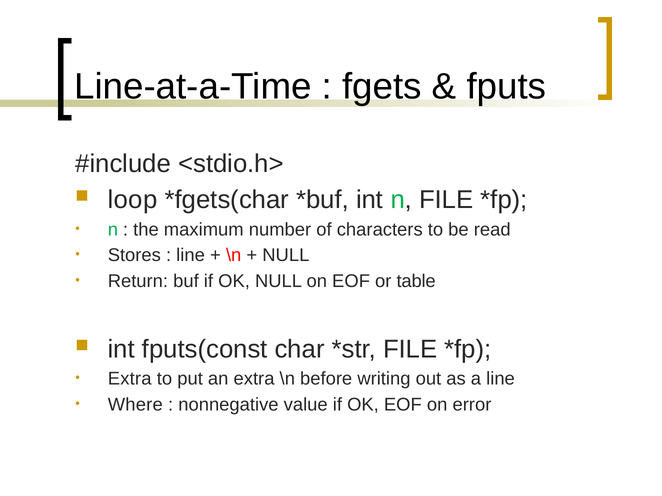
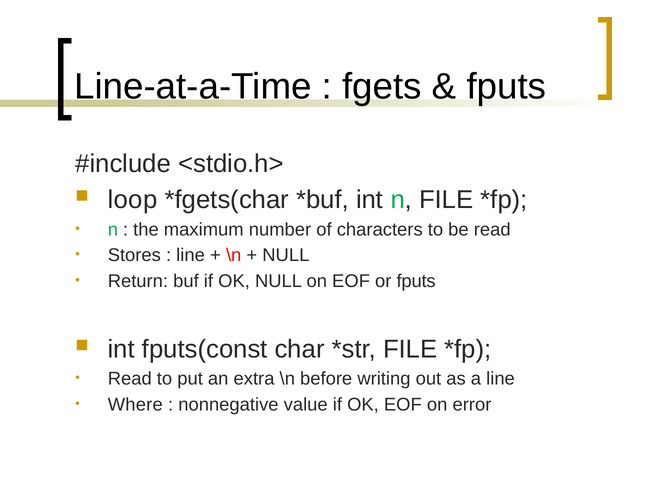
or table: table -> fputs
Extra at (130, 379): Extra -> Read
